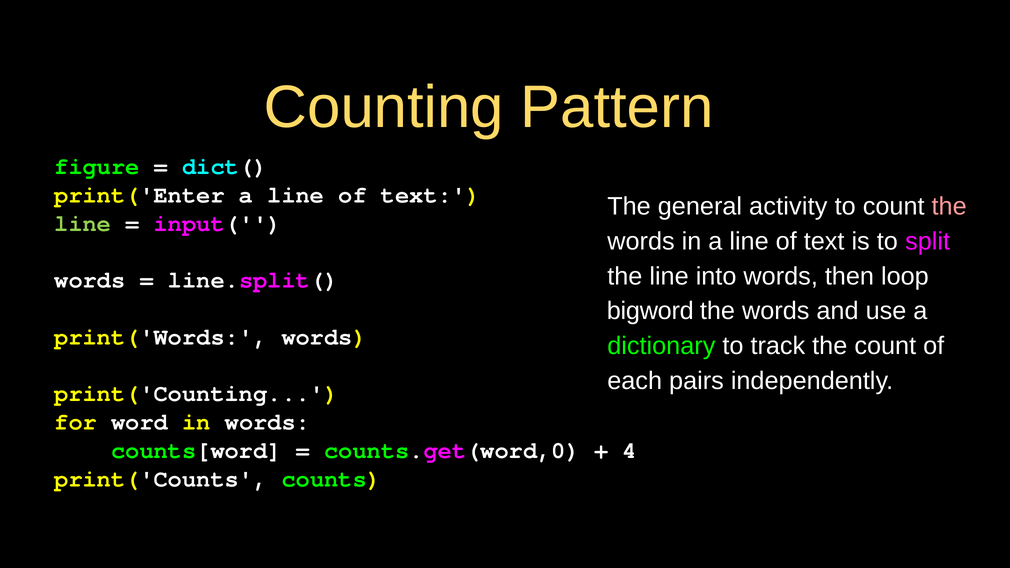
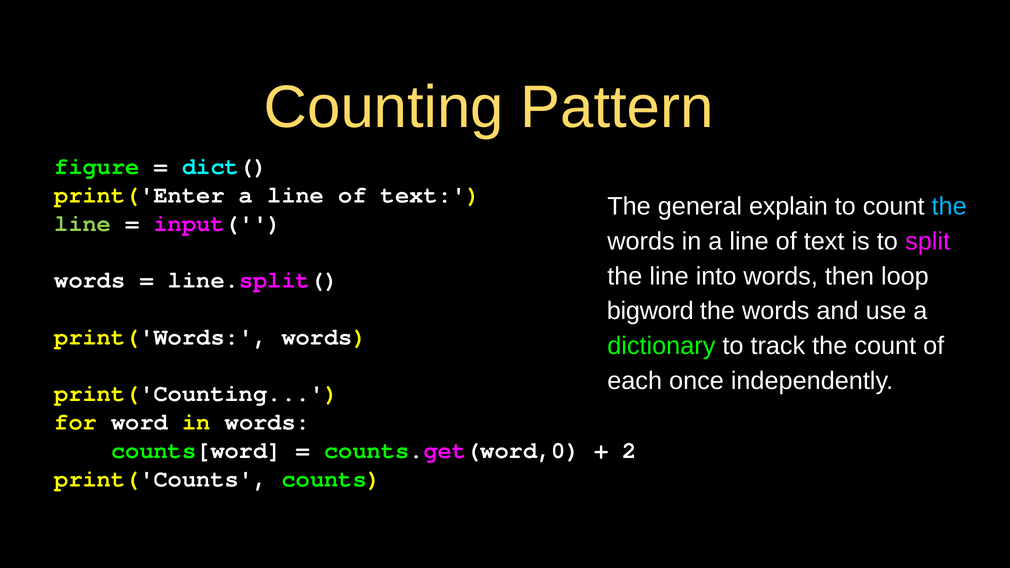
activity: activity -> explain
the at (949, 207) colour: pink -> light blue
pairs: pairs -> once
4: 4 -> 2
